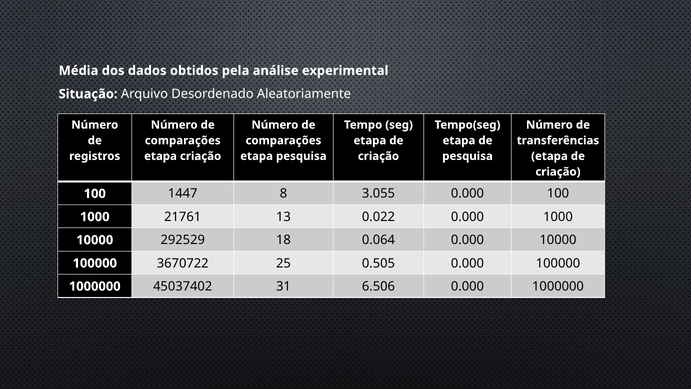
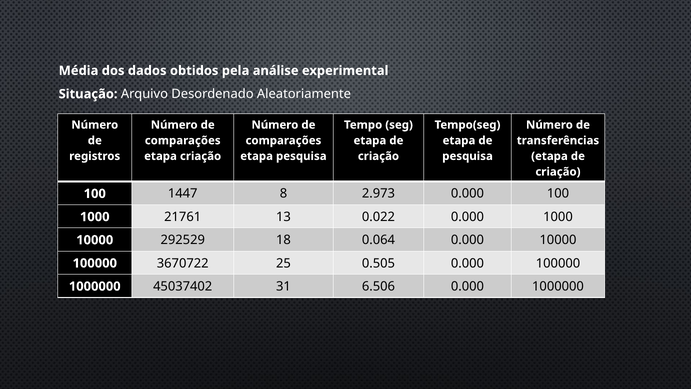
3.055: 3.055 -> 2.973
